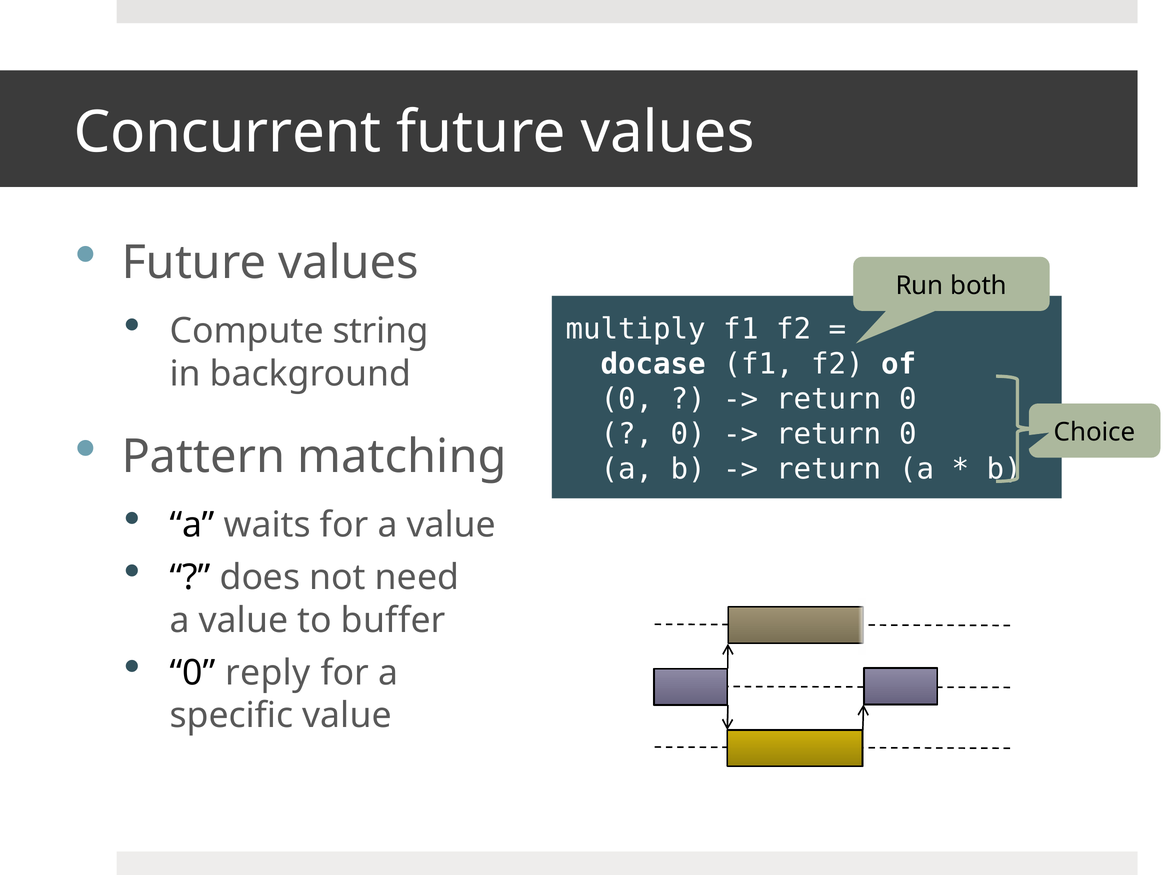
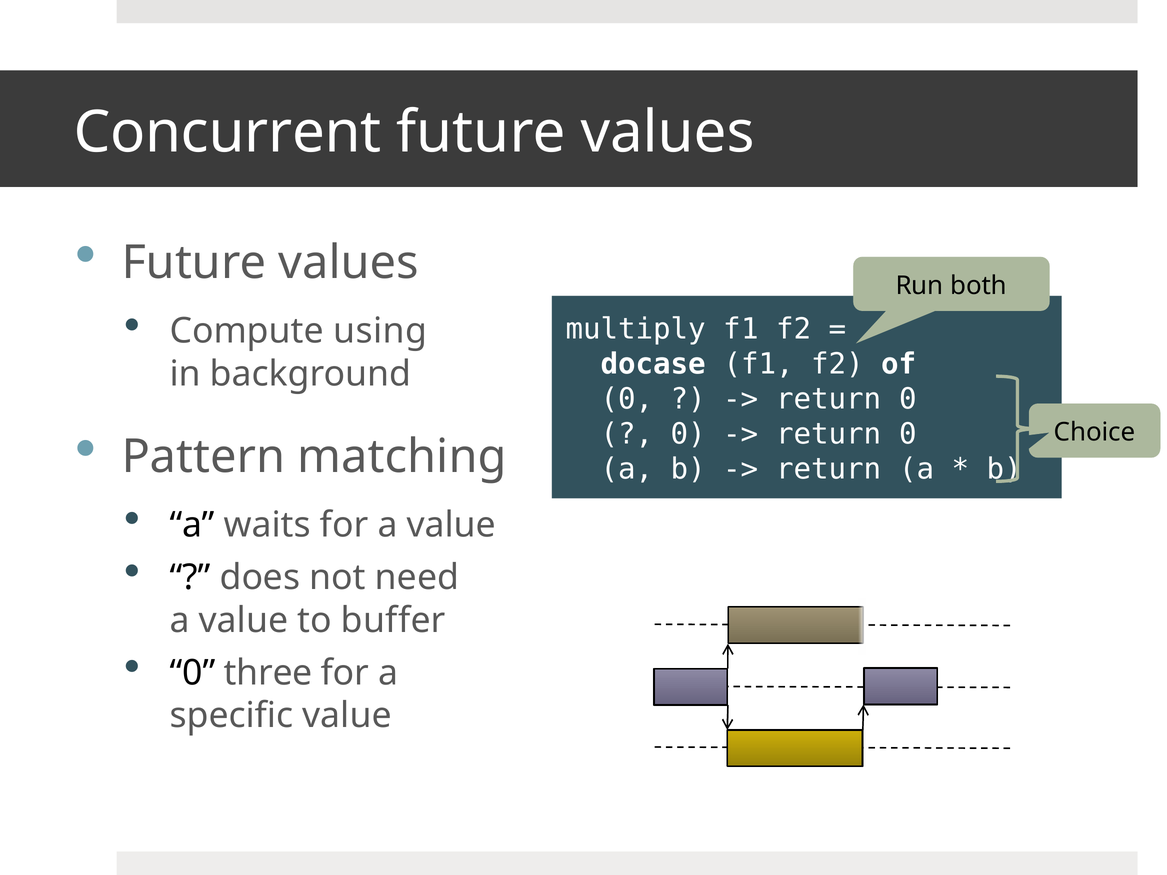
string: string -> using
reply: reply -> three
